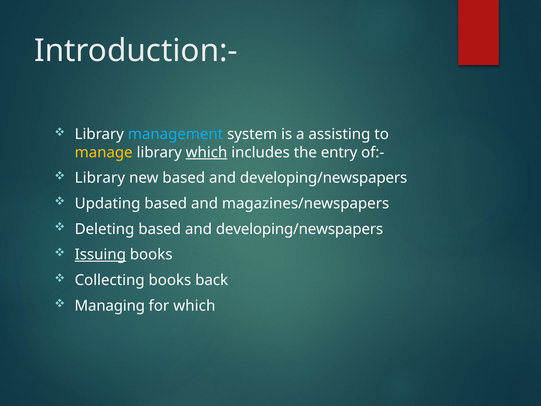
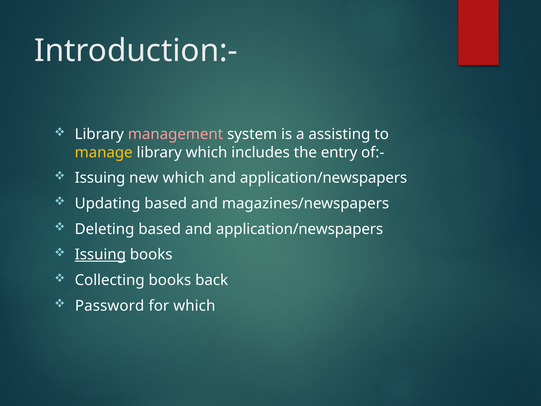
management colour: light blue -> pink
which at (207, 152) underline: present -> none
Library at (100, 178): Library -> Issuing
new based: based -> which
developing/newspapers at (324, 178): developing/newspapers -> application/newspapers
developing/newspapers at (300, 229): developing/newspapers -> application/newspapers
Managing: Managing -> Password
